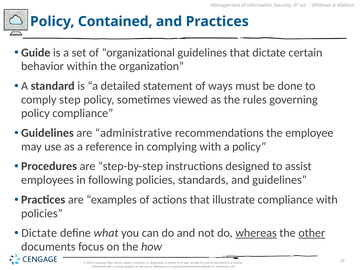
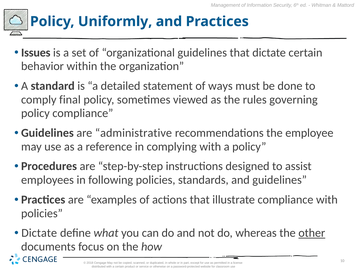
Contained: Contained -> Uniformly
Guide: Guide -> Issues
step: step -> final
whereas underline: present -> none
